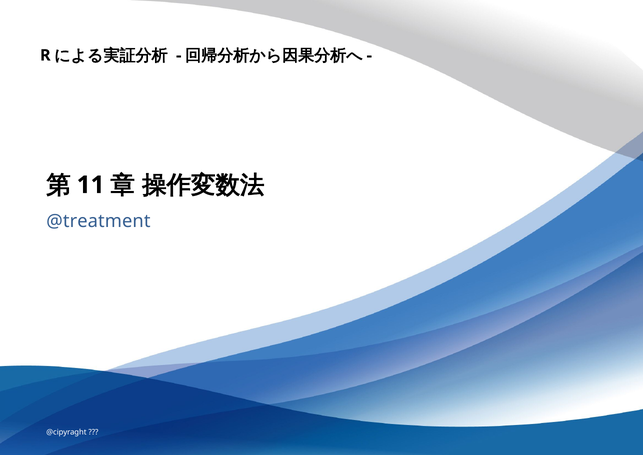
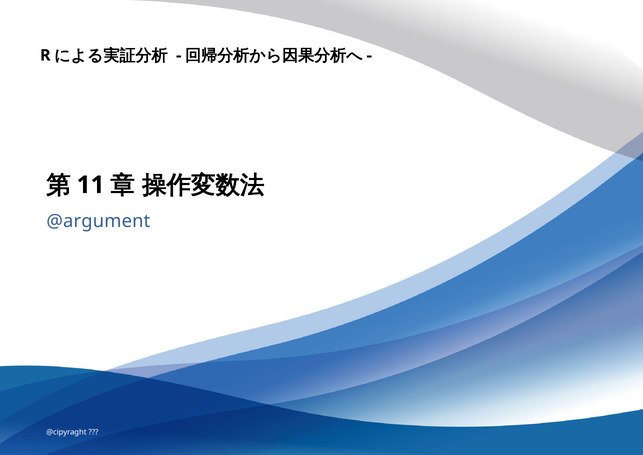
@treatment: @treatment -> @argument
